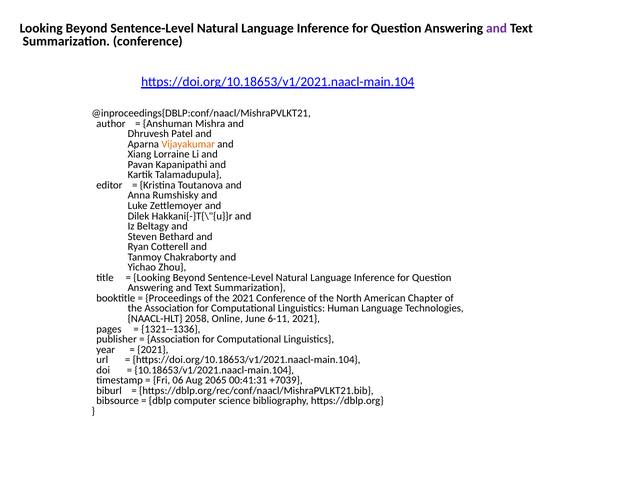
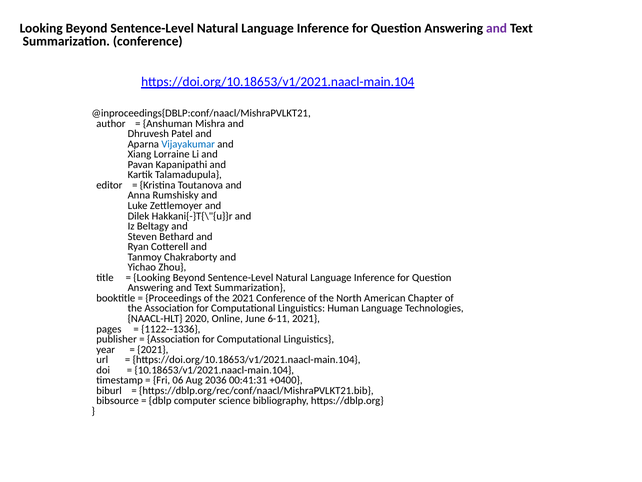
Vijayakumar colour: orange -> blue
2058: 2058 -> 2020
1321--1336: 1321--1336 -> 1122--1336
2065: 2065 -> 2036
+7039: +7039 -> +0400
